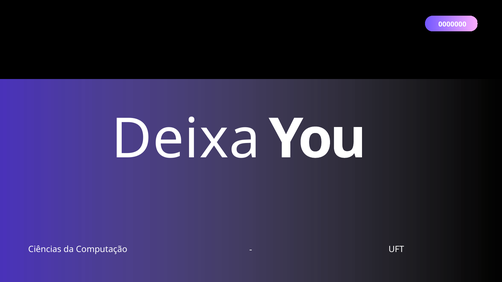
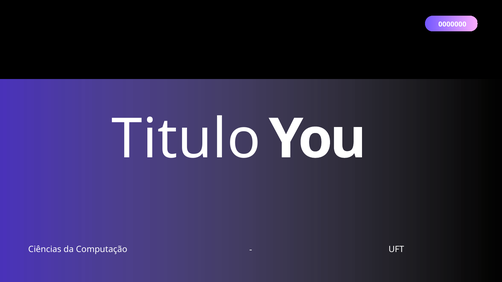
Deixa: Deixa -> Titulo
